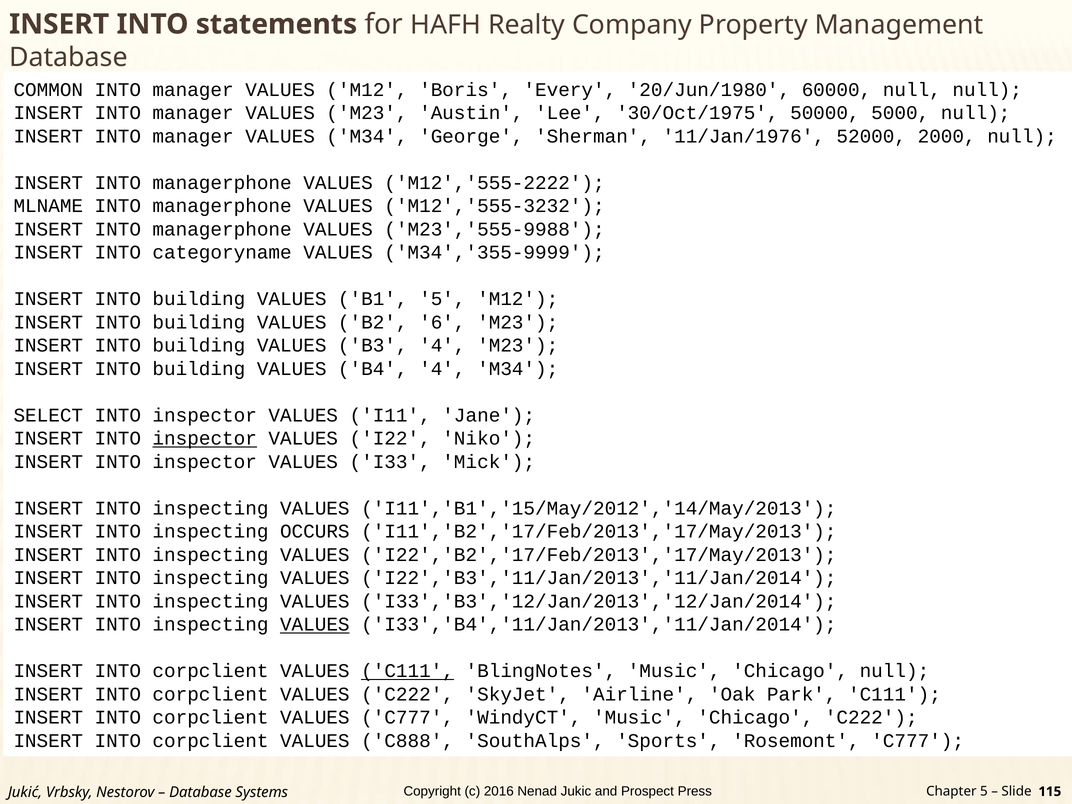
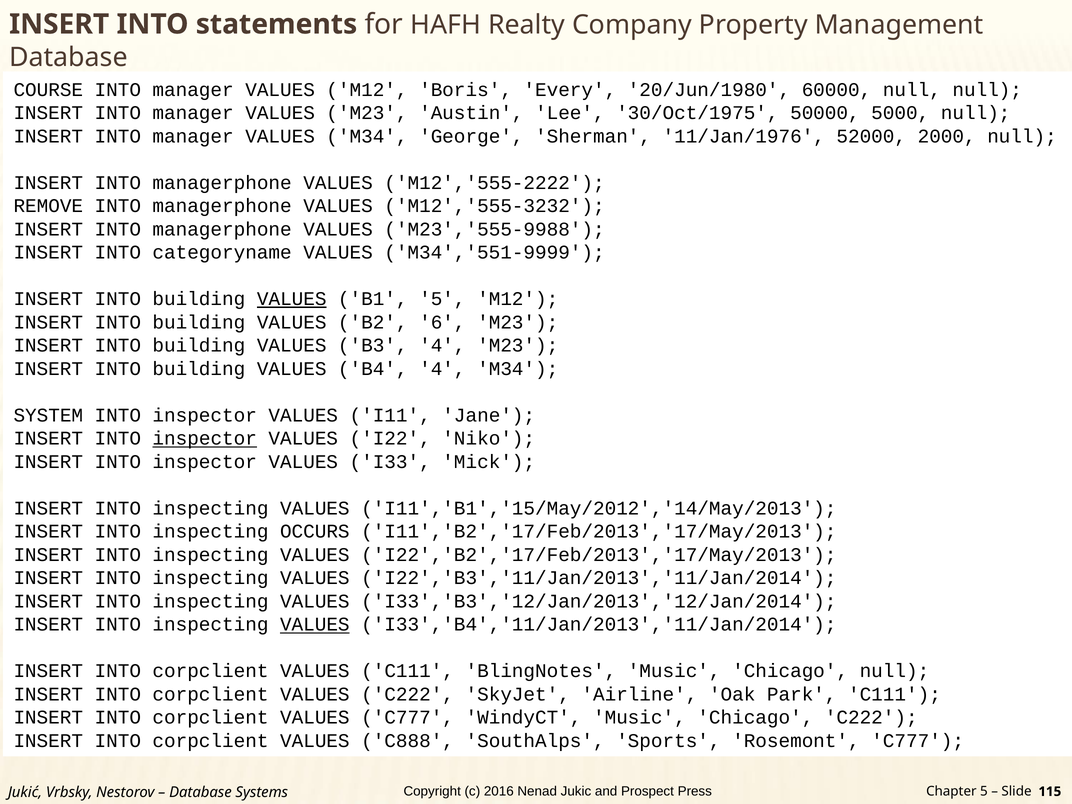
COMMON: COMMON -> COURSE
MLNAME: MLNAME -> REMOVE
M34','355-9999: M34','355-9999 -> M34','551-9999
VALUES at (292, 299) underline: none -> present
SELECT: SELECT -> SYSTEM
C111 at (408, 671) underline: present -> none
